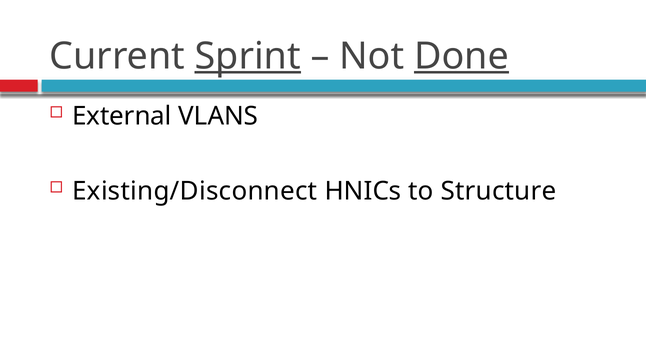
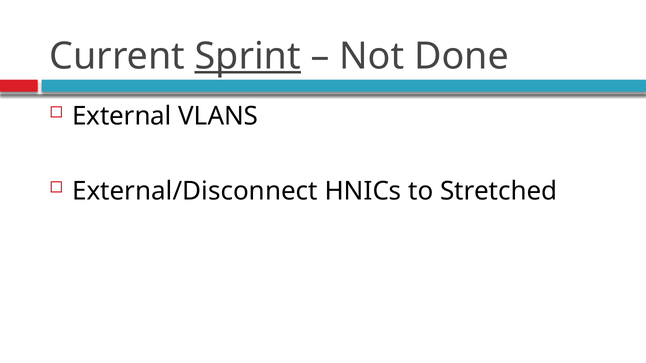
Done underline: present -> none
Existing/Disconnect: Existing/Disconnect -> External/Disconnect
Structure: Structure -> Stretched
